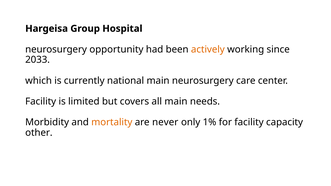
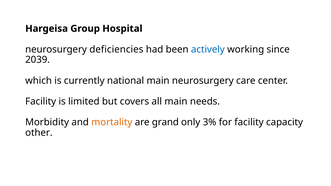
opportunity: opportunity -> deficiencies
actively colour: orange -> blue
2033: 2033 -> 2039
never: never -> grand
1%: 1% -> 3%
